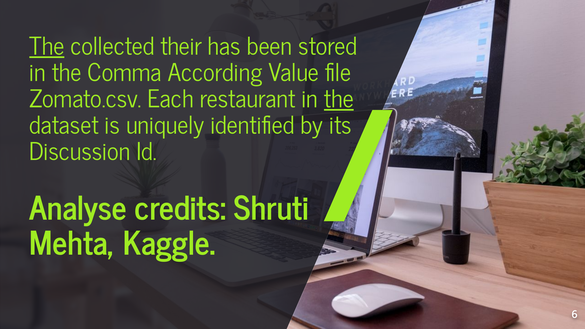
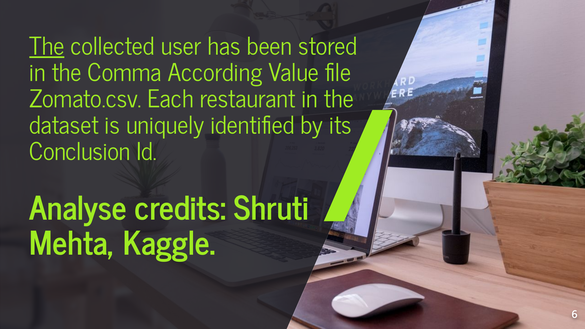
their: their -> user
the at (339, 99) underline: present -> none
Discussion: Discussion -> Conclusion
